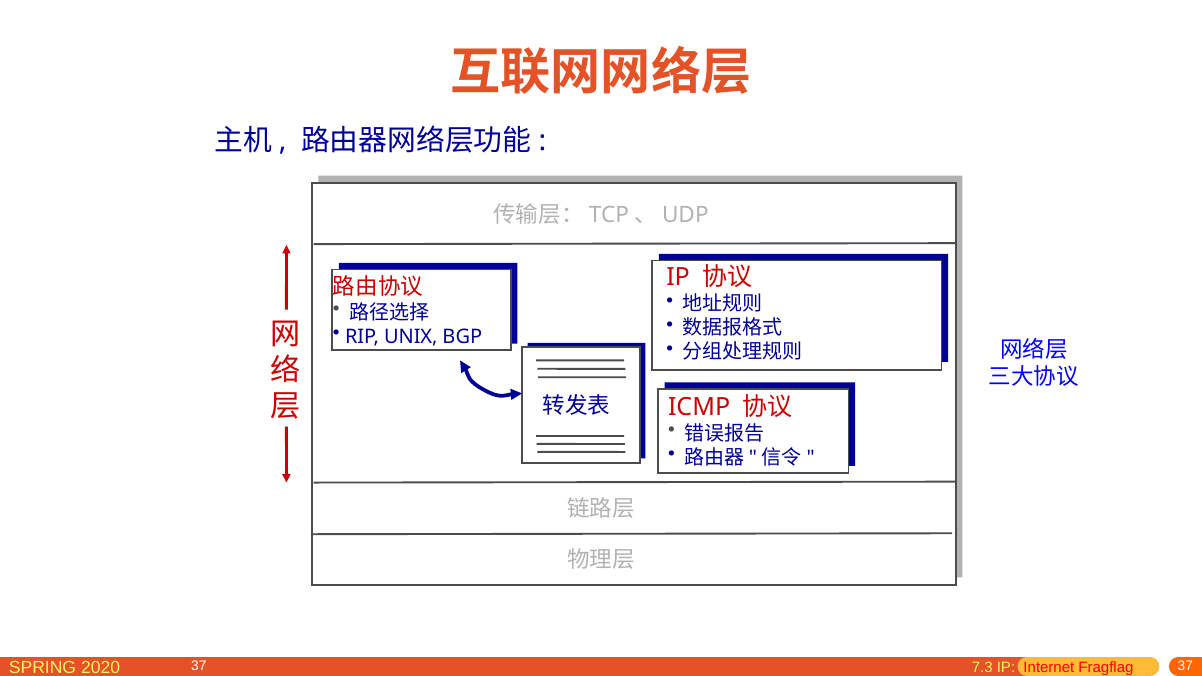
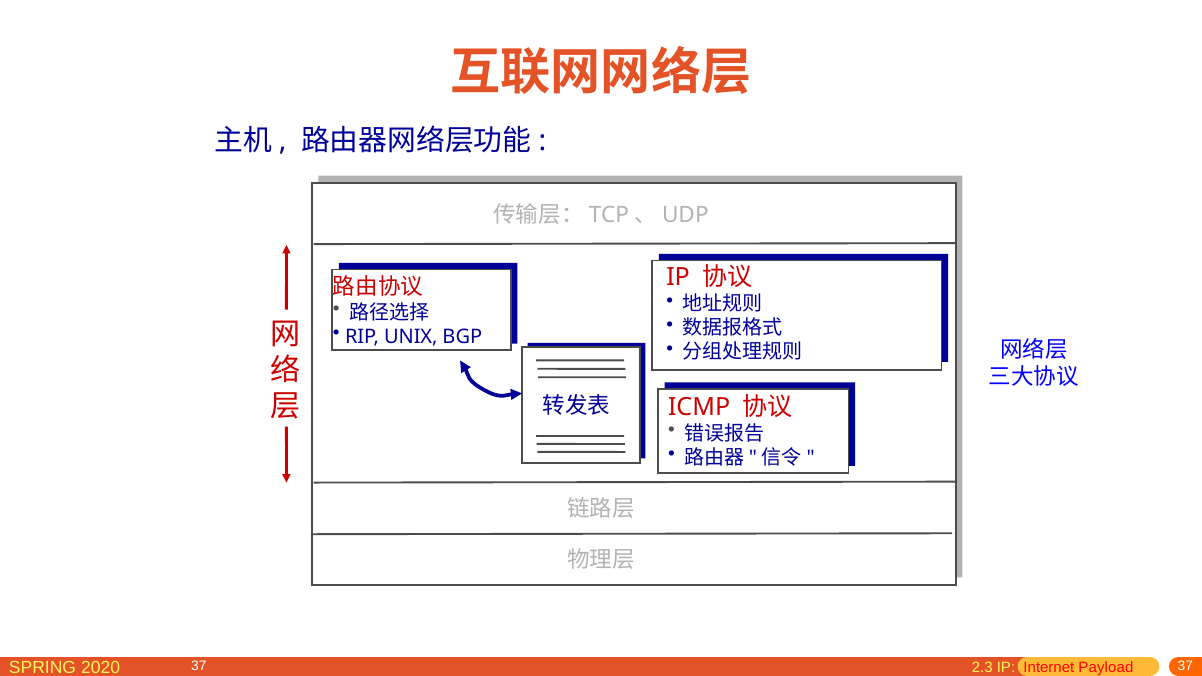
7.3: 7.3 -> 2.3
Fragflag: Fragflag -> Payload
